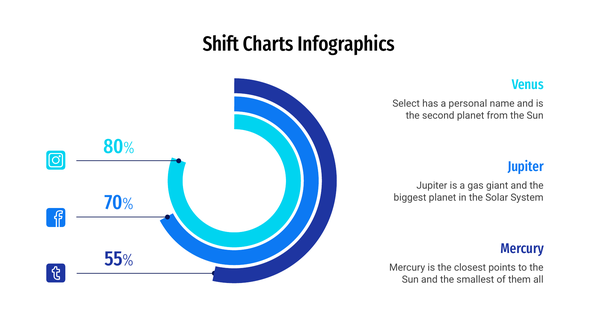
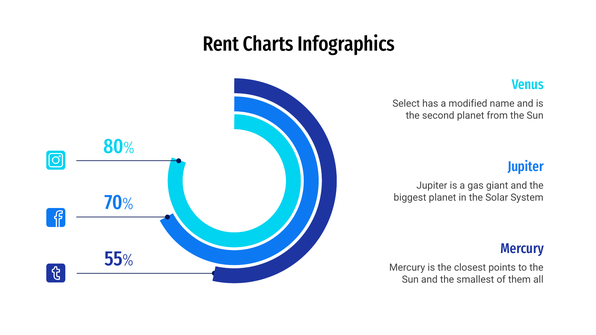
Shift: Shift -> Rent
personal: personal -> modified
